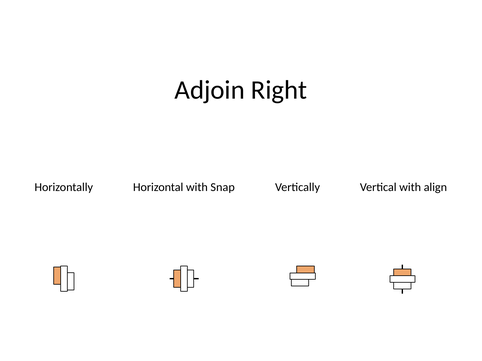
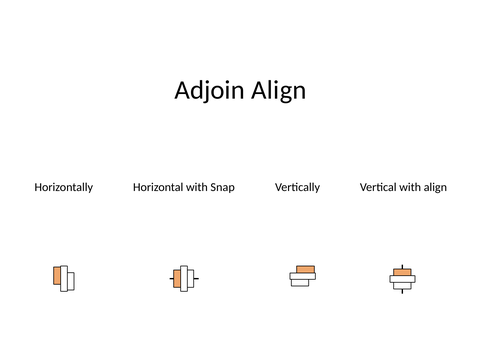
Adjoin Right: Right -> Align
